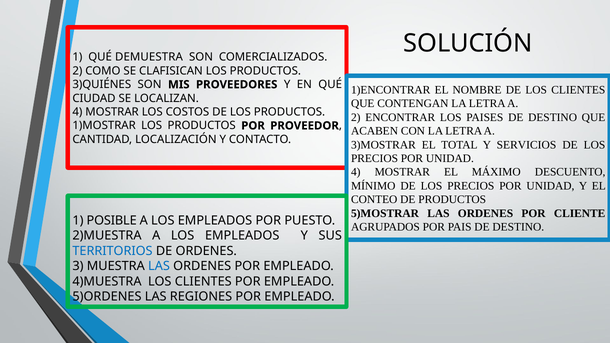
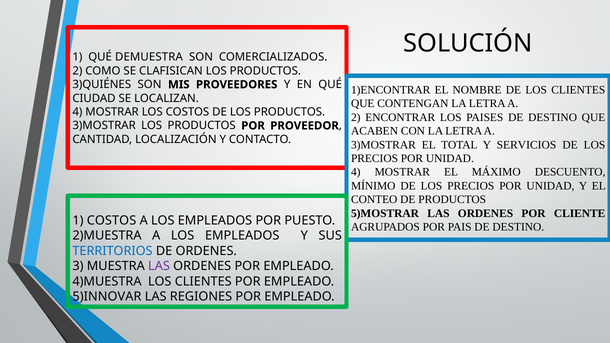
1)MOSTRAR at (104, 126): 1)MOSTRAR -> 3)MOSTRAR
1 POSIBLE: POSIBLE -> COSTOS
LAS at (159, 266) colour: blue -> purple
5)ORDENES: 5)ORDENES -> 5)INNOVAR
